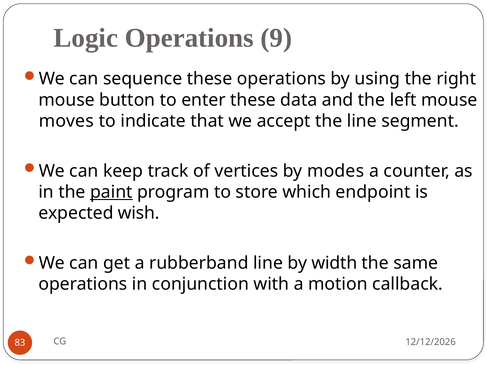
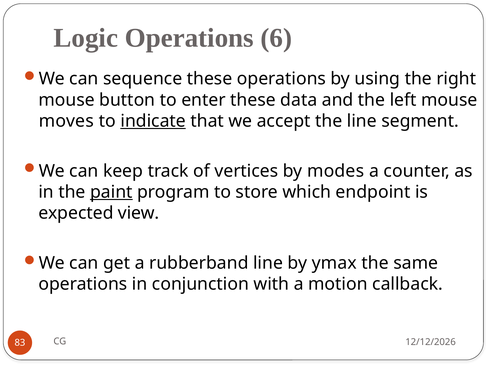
9: 9 -> 6
indicate underline: none -> present
wish: wish -> view
width: width -> ymax
